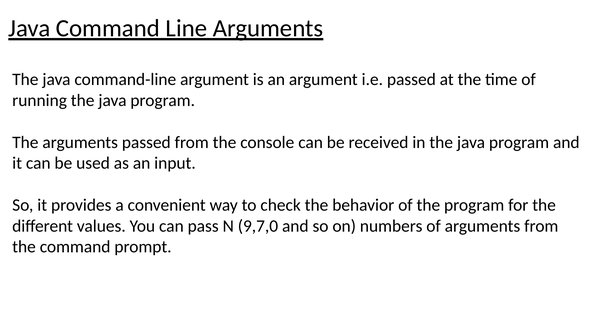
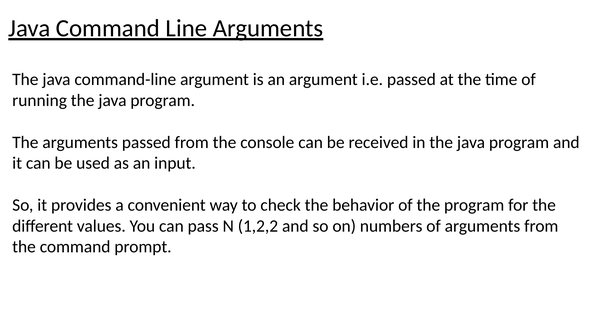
9,7,0: 9,7,0 -> 1,2,2
